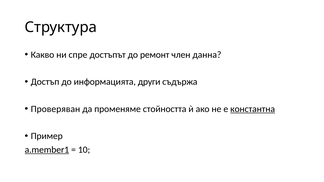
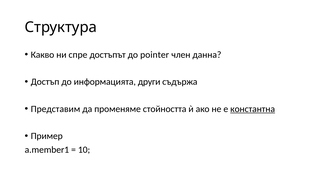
ремонт: ремонт -> pointer
Проверяван: Проверяван -> Представим
a.member1 underline: present -> none
